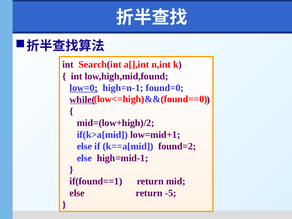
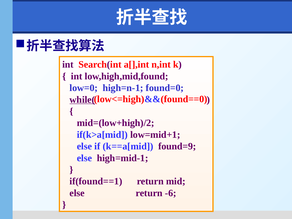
low=0 underline: present -> none
found=2: found=2 -> found=9
-5: -5 -> -6
